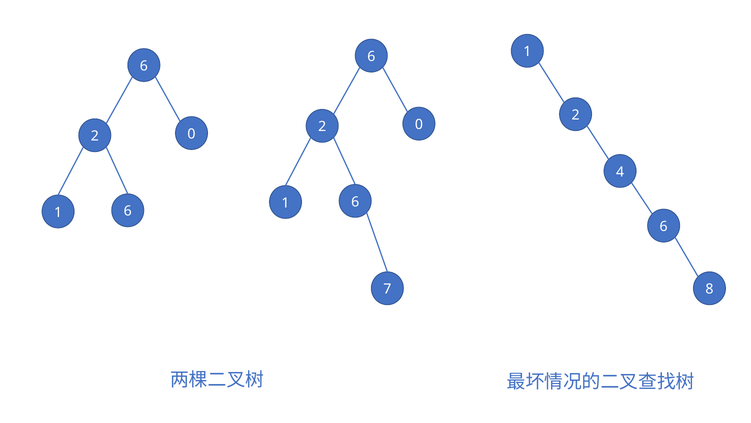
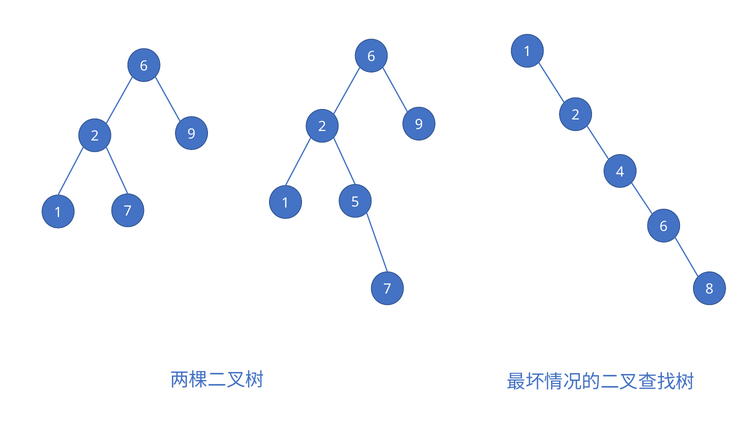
0 at (419, 124): 0 -> 9
0 at (192, 134): 0 -> 9
6 at (355, 202): 6 -> 5
6 at (128, 211): 6 -> 7
